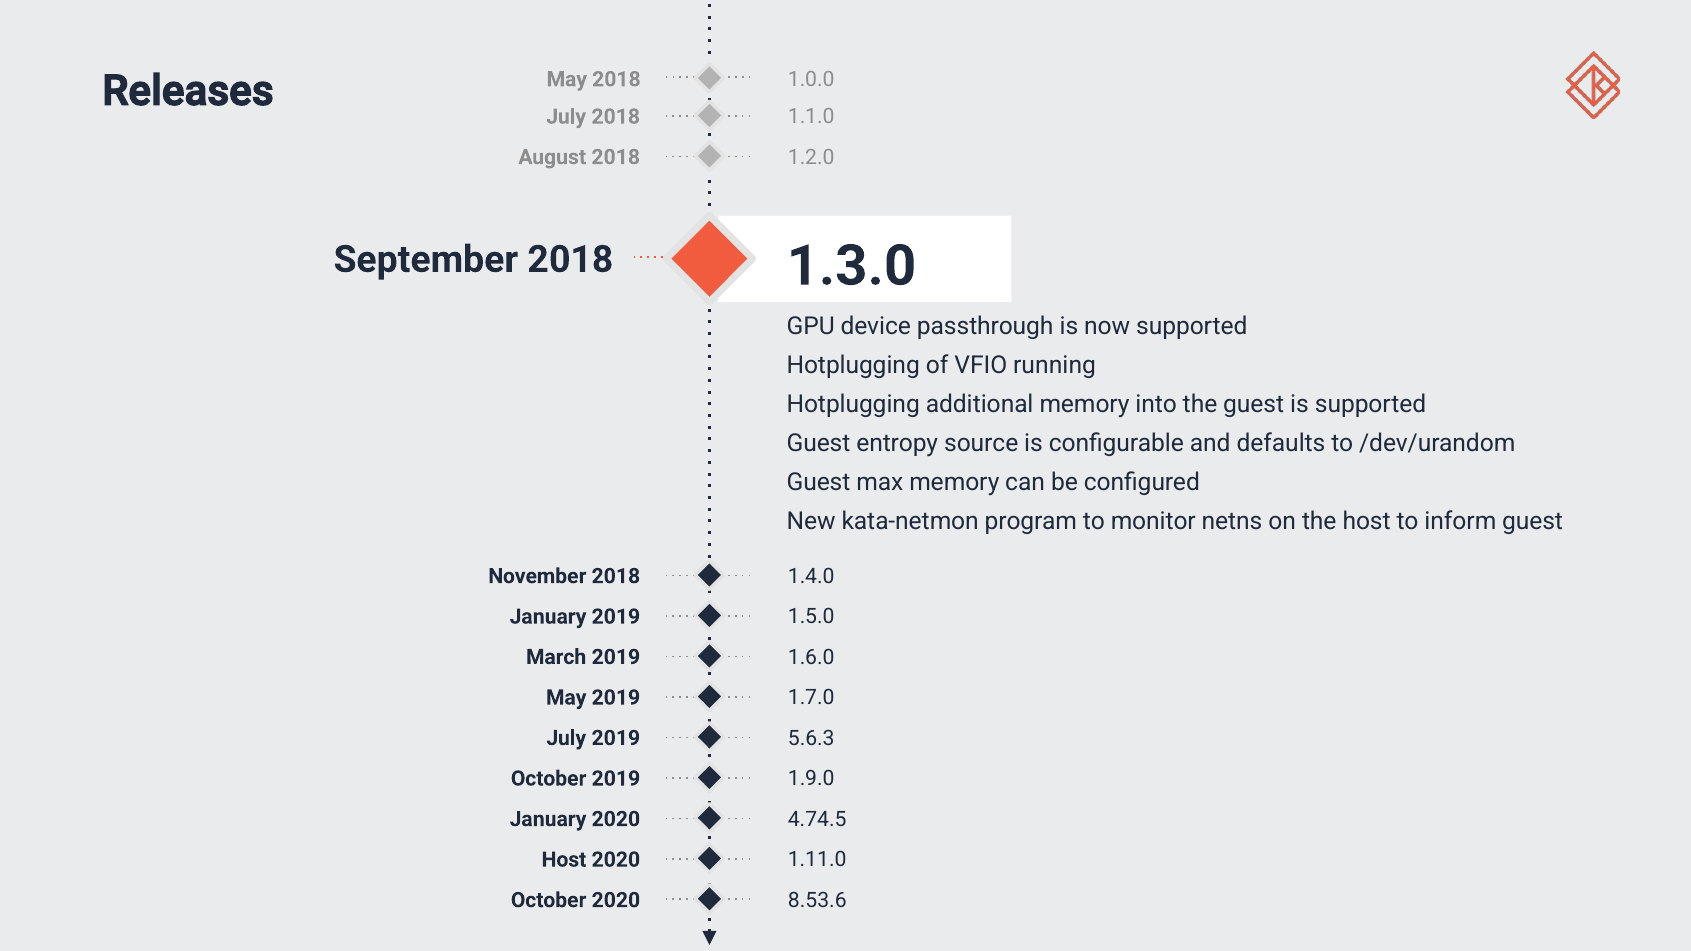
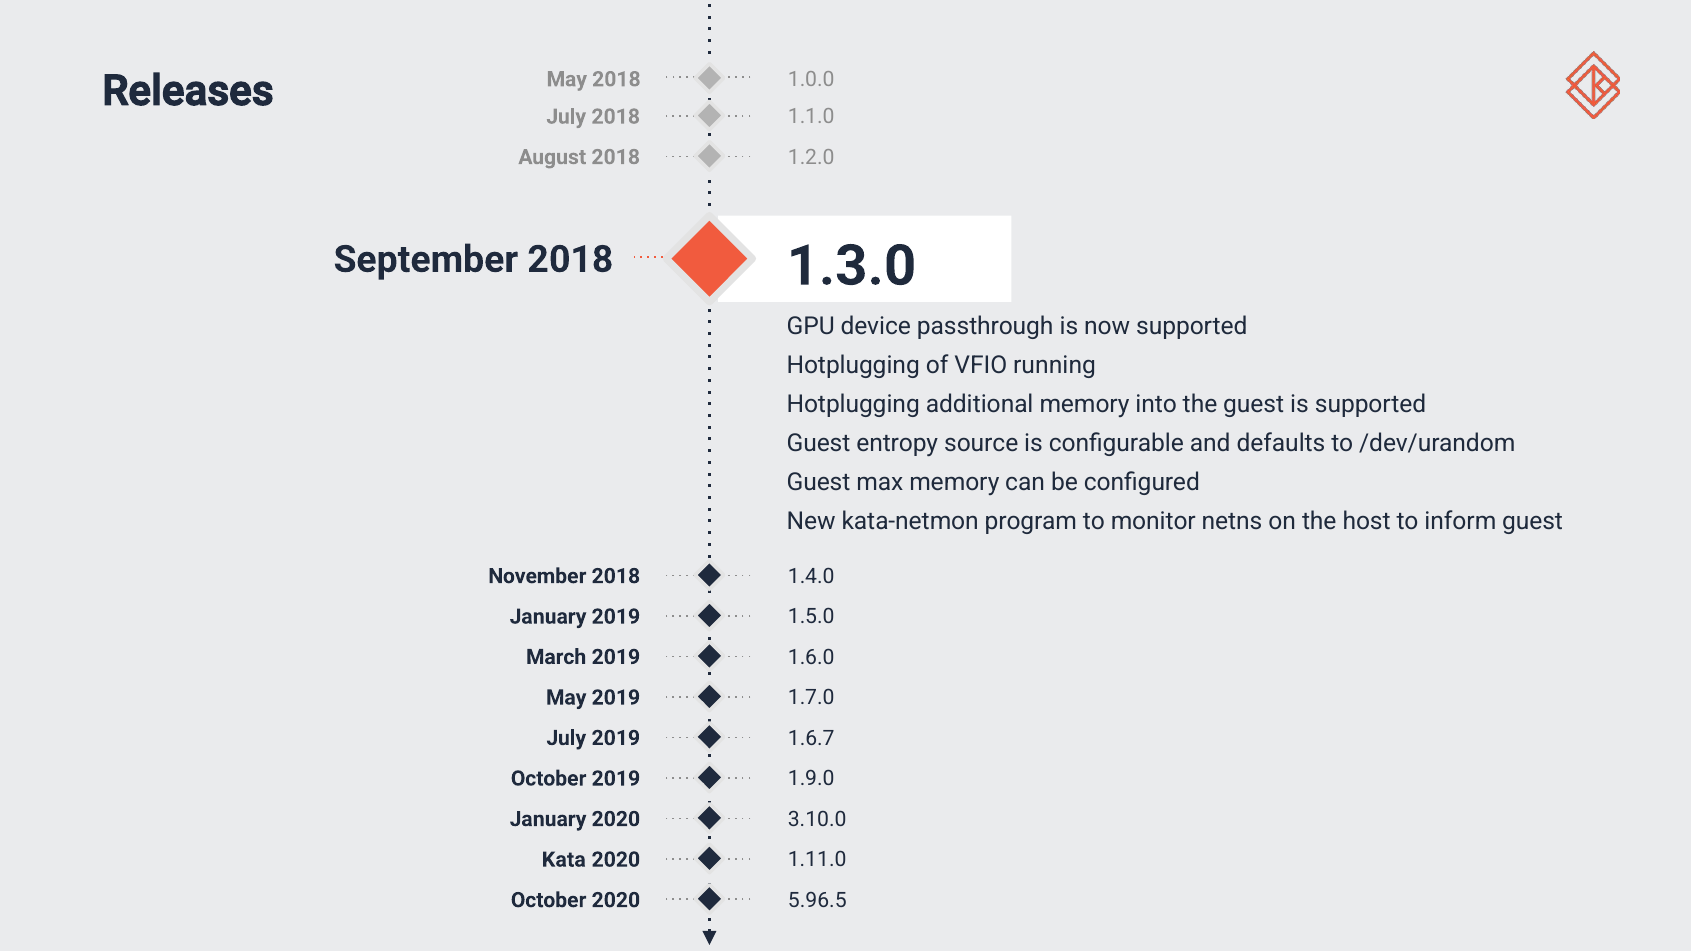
5.6.3: 5.6.3 -> 1.6.7
4.74.5: 4.74.5 -> 3.10.0
Host at (564, 860): Host -> Kata
8.53.6: 8.53.6 -> 5.96.5
